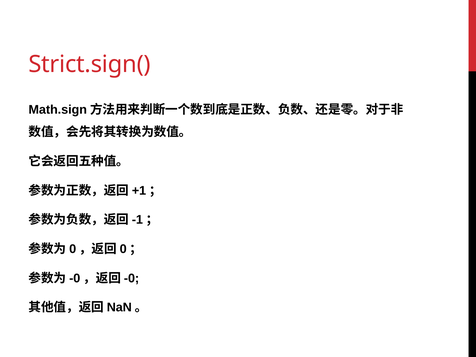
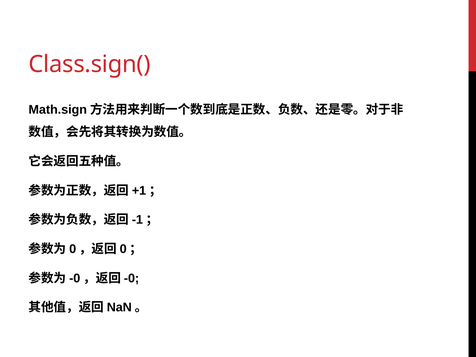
Strict.sign(: Strict.sign( -> Class.sign(
